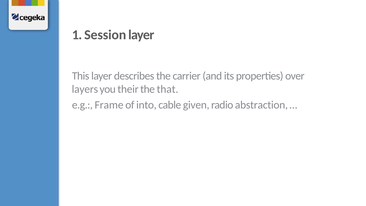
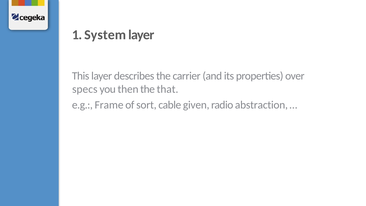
Session: Session -> System
layers: layers -> specs
their: their -> then
into: into -> sort
